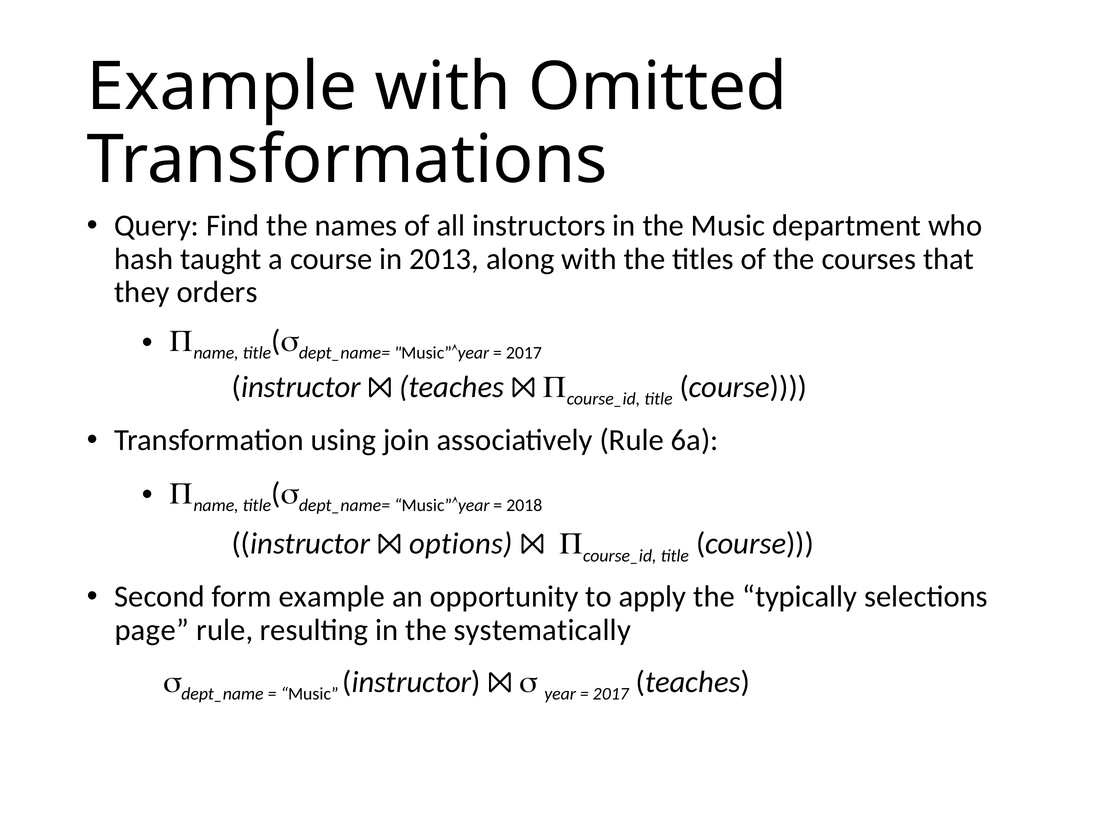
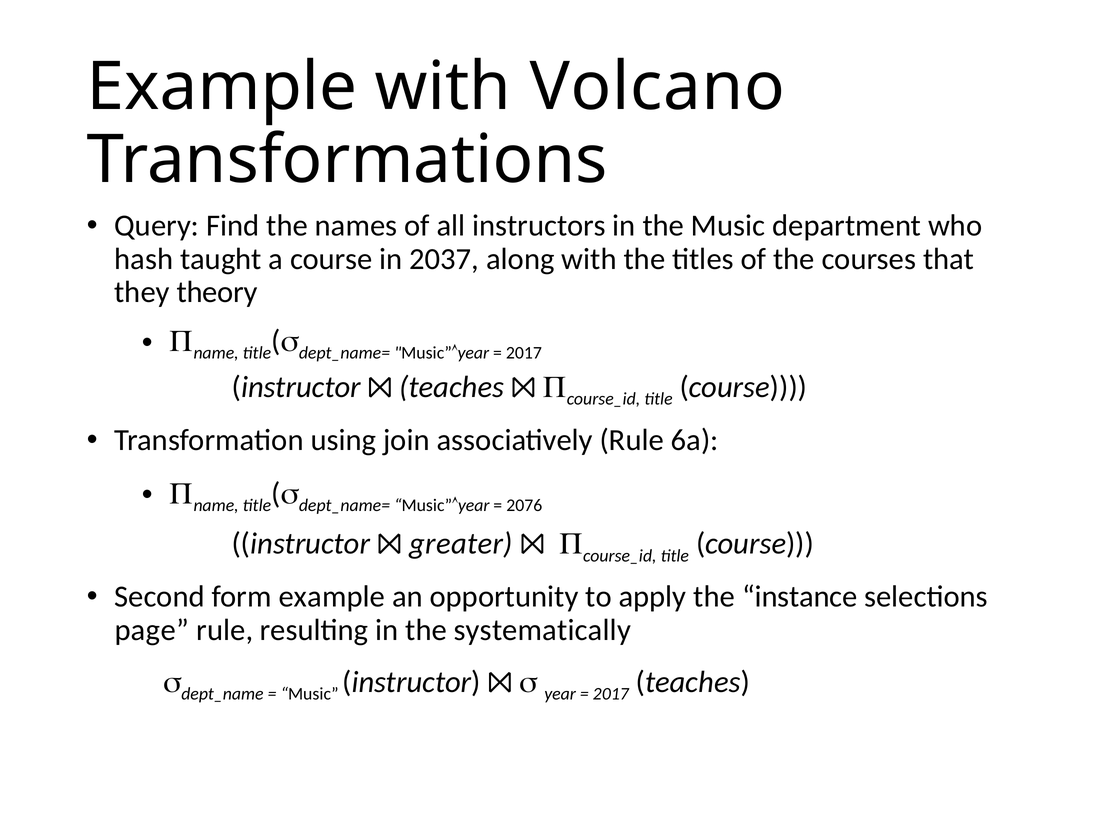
Omitted: Omitted -> Volcano
2013: 2013 -> 2037
orders: orders -> theory
2018: 2018 -> 2076
options: options -> greater
typically: typically -> instance
